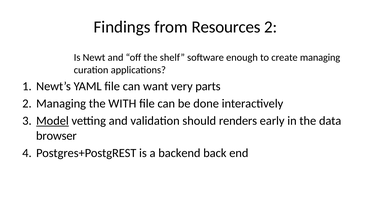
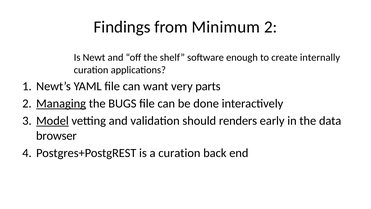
Resources: Resources -> Minimum
create managing: managing -> internally
Managing at (61, 103) underline: none -> present
WITH: WITH -> BUGS
a backend: backend -> curation
